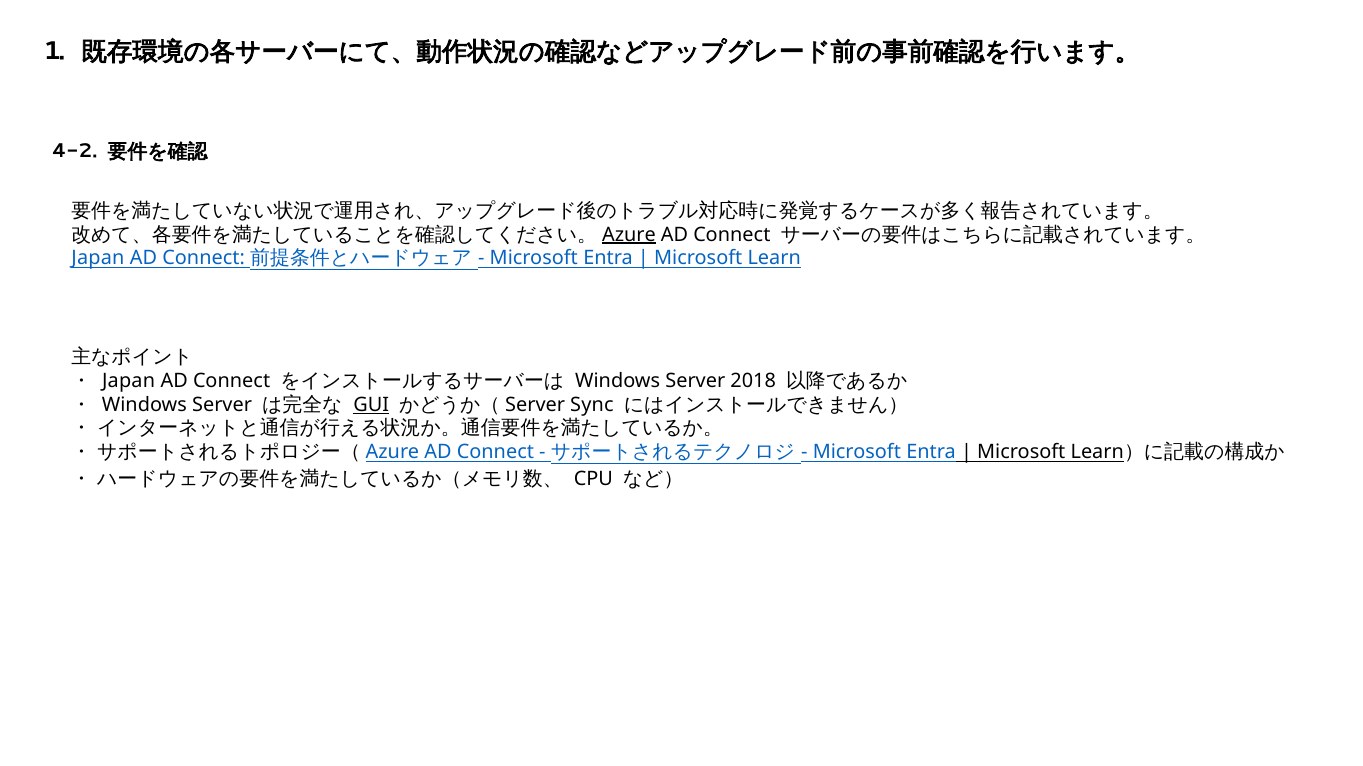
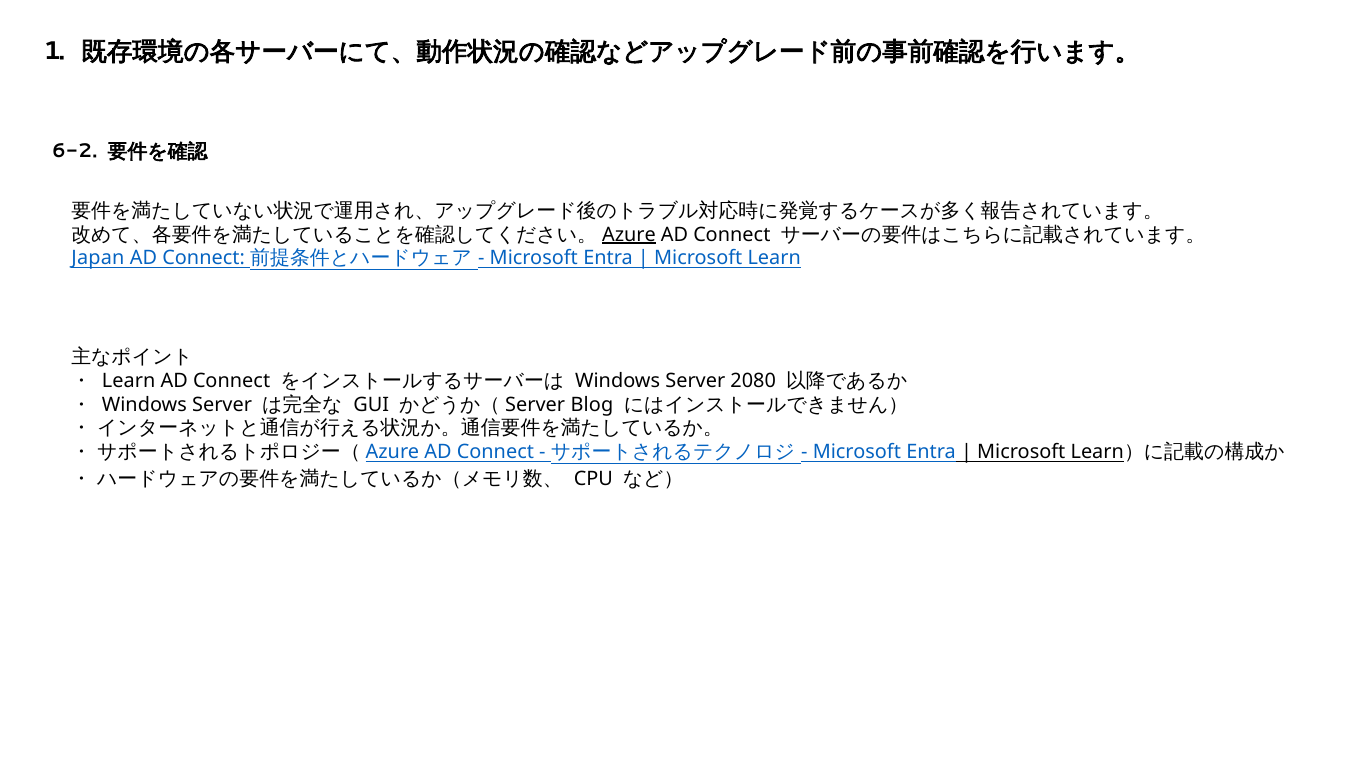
4-2: 4-2 -> 6-2
Japan at (129, 381): Japan -> Learn
2018: 2018 -> 2080
GUI underline: present -> none
Sync: Sync -> Blog
